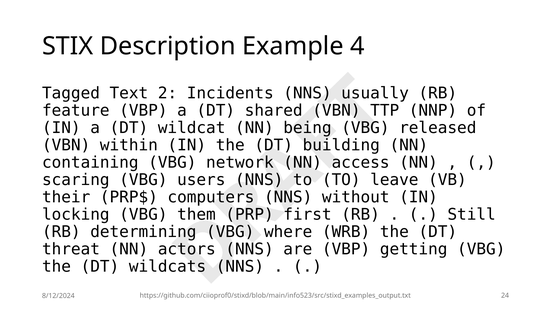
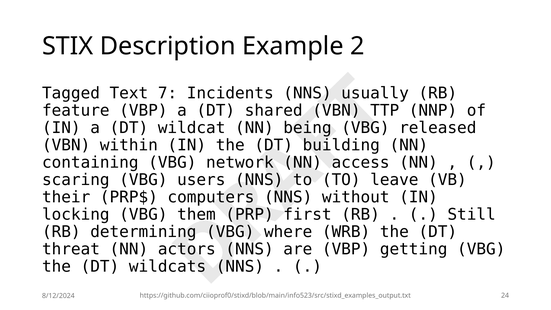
4: 4 -> 2
2: 2 -> 7
